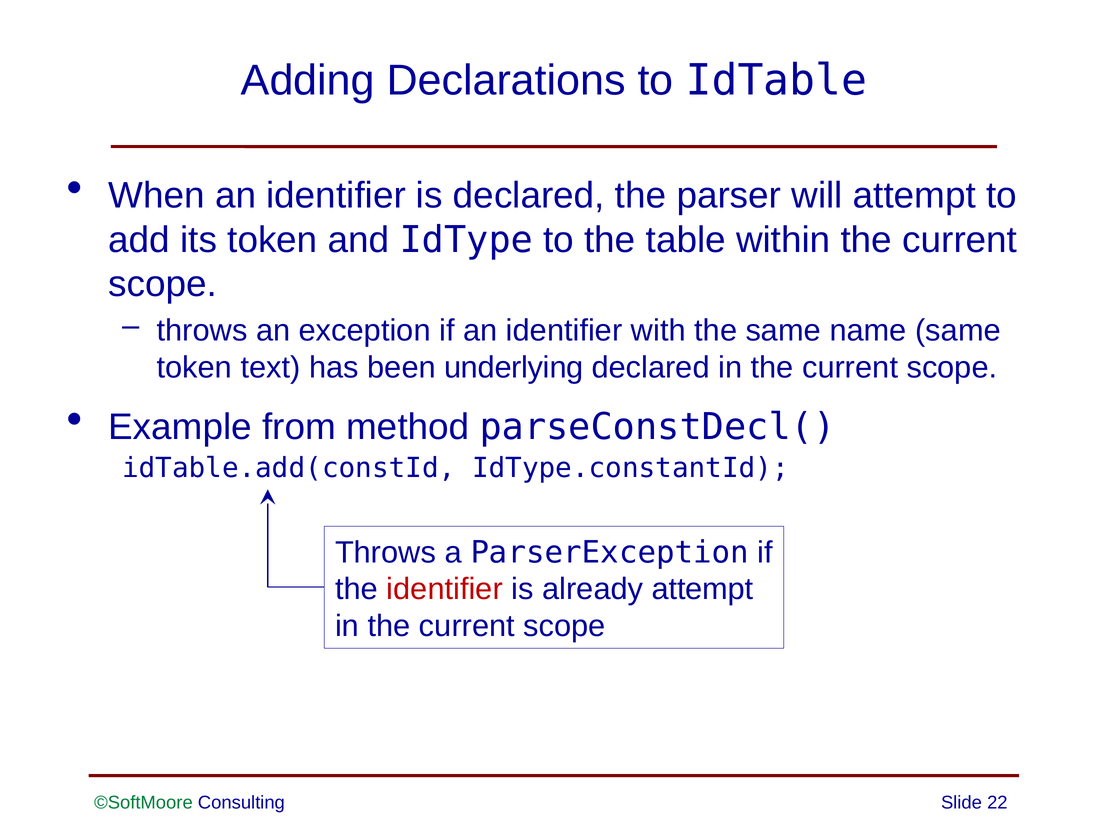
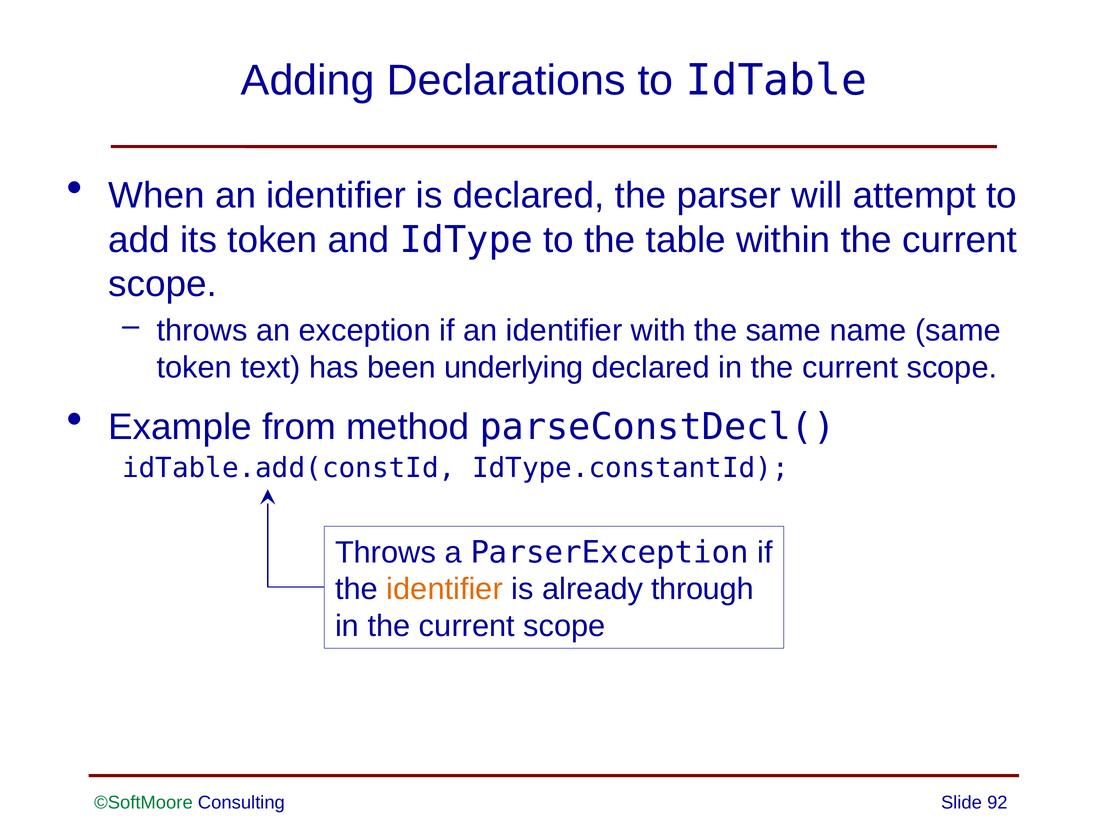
identifier at (445, 589) colour: red -> orange
already attempt: attempt -> through
22: 22 -> 92
